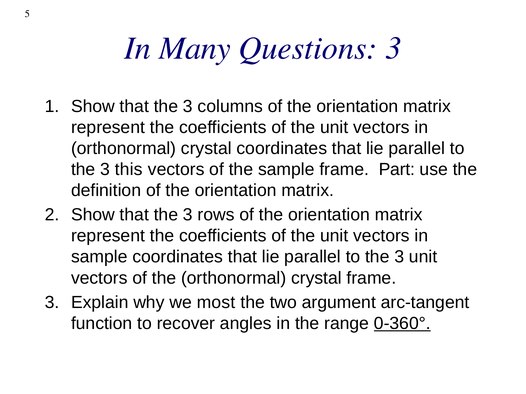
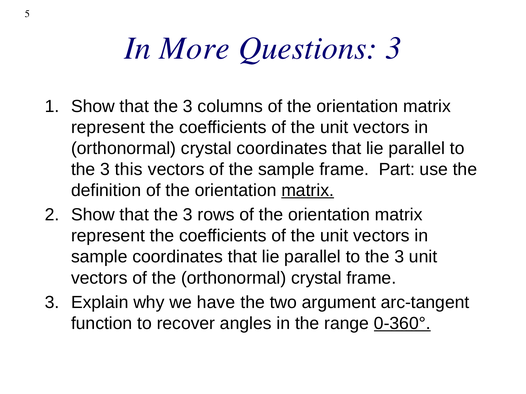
Many: Many -> More
matrix at (308, 191) underline: none -> present
most: most -> have
